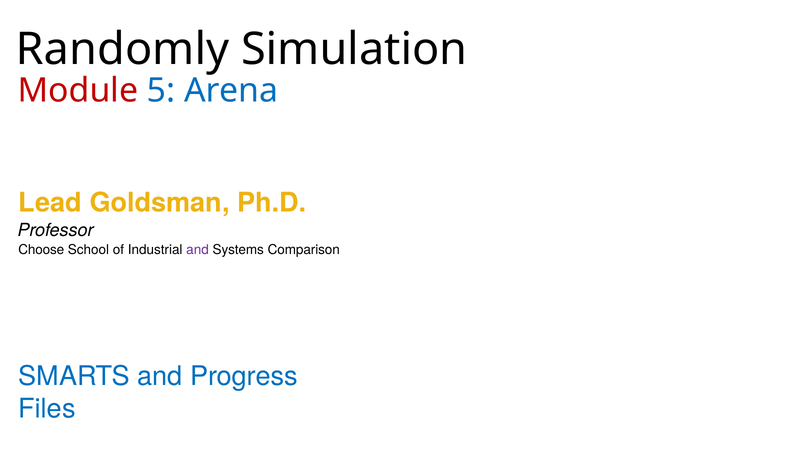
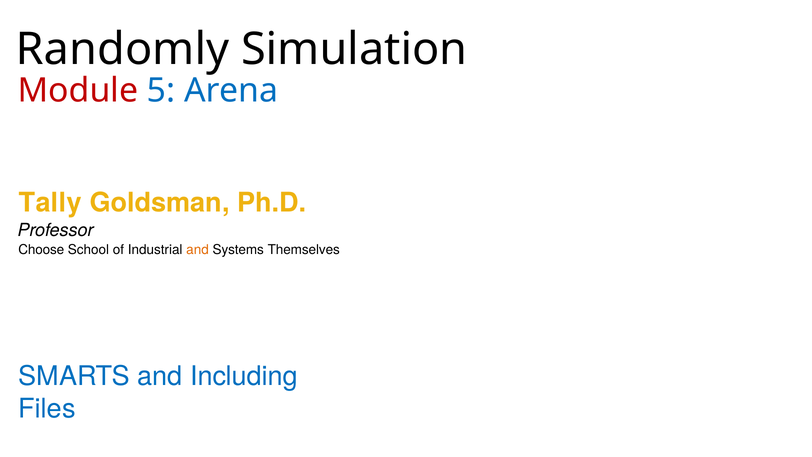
Lead: Lead -> Tally
and at (198, 249) colour: purple -> orange
Comparison: Comparison -> Themselves
Progress: Progress -> Including
